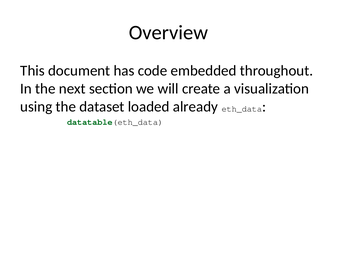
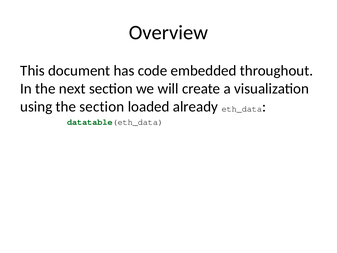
the dataset: dataset -> section
